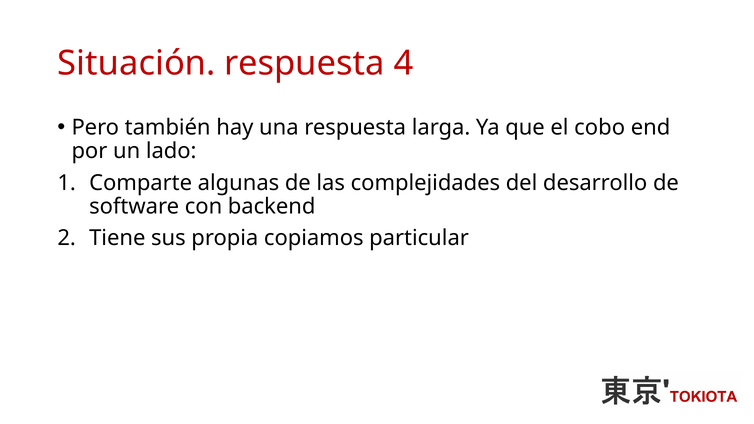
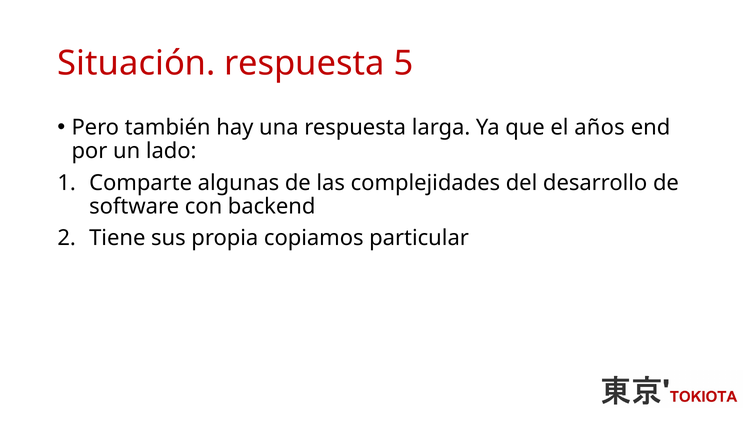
4: 4 -> 5
cobo: cobo -> años
